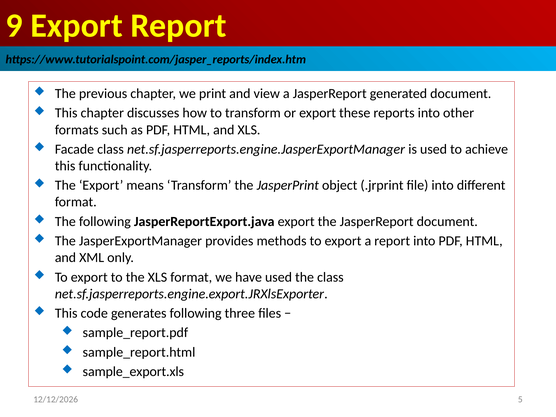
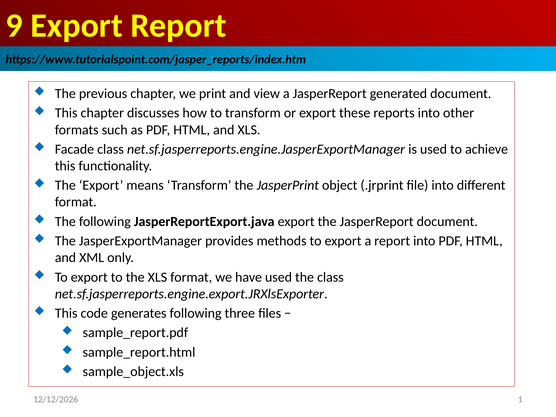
sample_export.xls: sample_export.xls -> sample_object.xls
5: 5 -> 1
